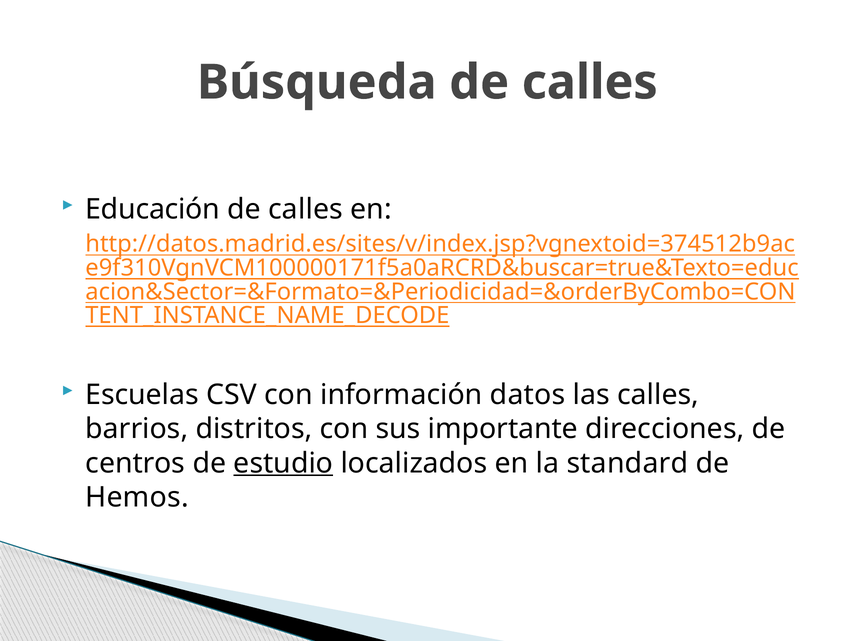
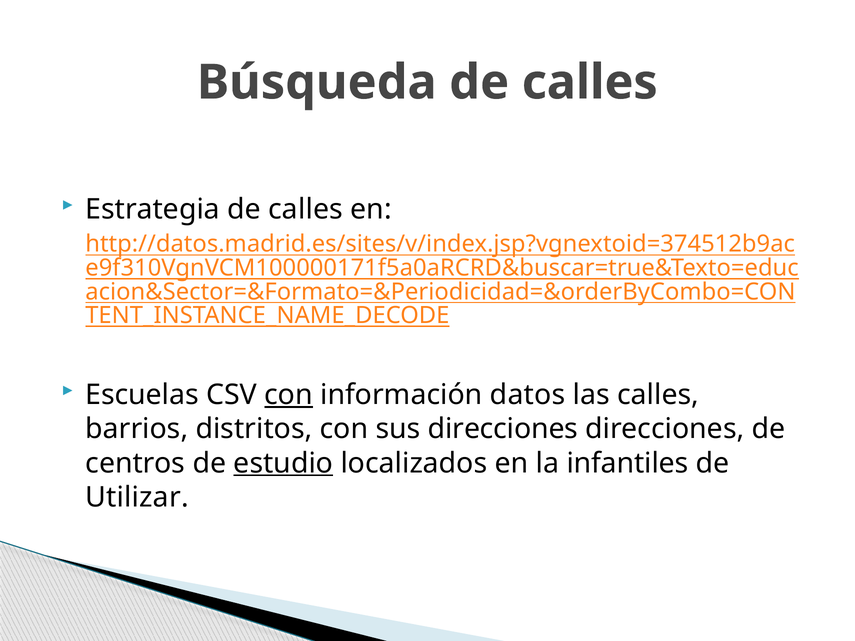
Educación: Educación -> Estrategia
con at (289, 395) underline: none -> present
sus importante: importante -> direcciones
standard: standard -> infantiles
Hemos: Hemos -> Utilizar
